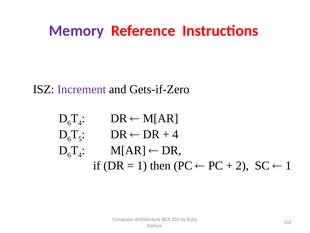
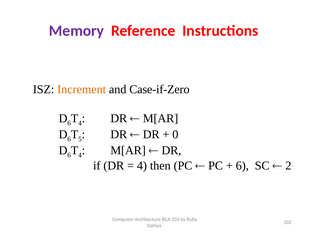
Increment colour: purple -> orange
Gets-if-Zero: Gets-if-Zero -> Case-if-Zero
4 at (175, 134): 4 -> 0
1 at (142, 165): 1 -> 4
2 at (242, 165): 2 -> 6
1 at (288, 165): 1 -> 2
